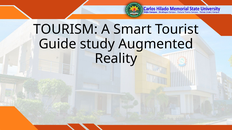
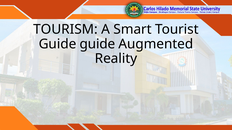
Guide study: study -> guide
